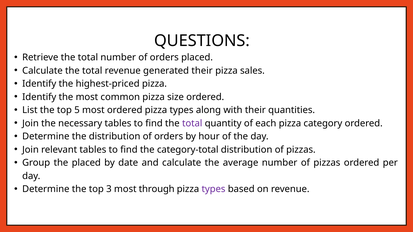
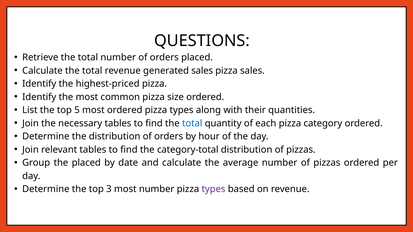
generated their: their -> sales
total at (192, 123) colour: purple -> blue
most through: through -> number
